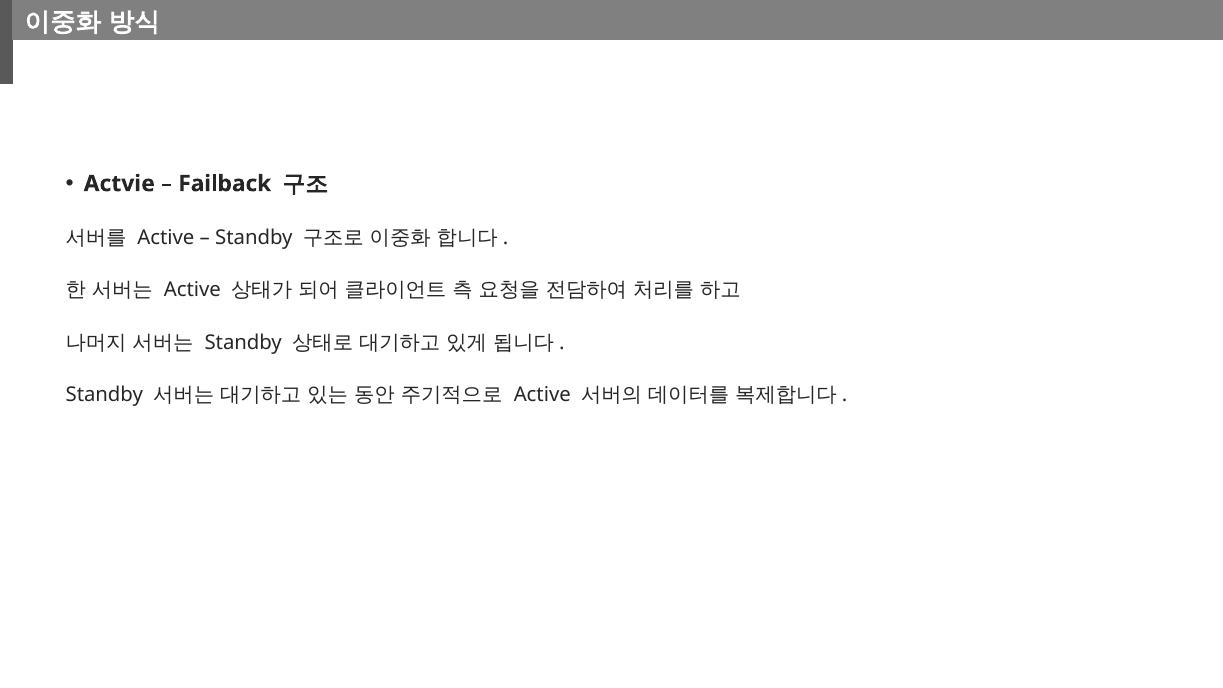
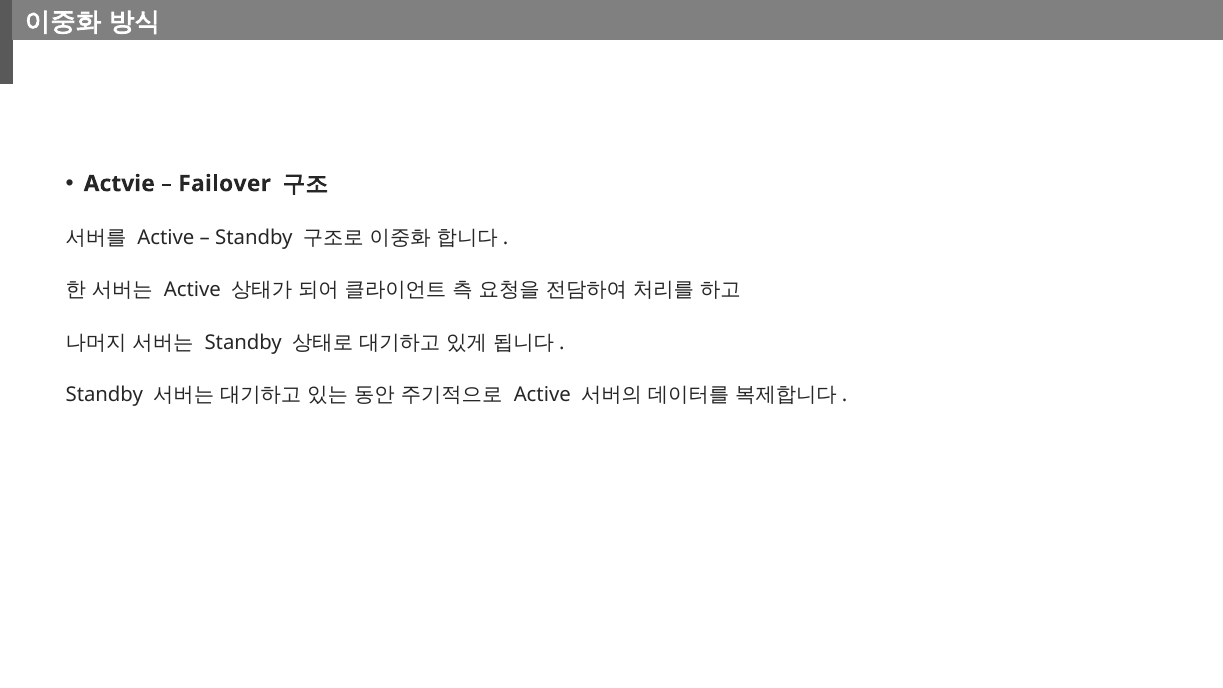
Failback: Failback -> Failover
